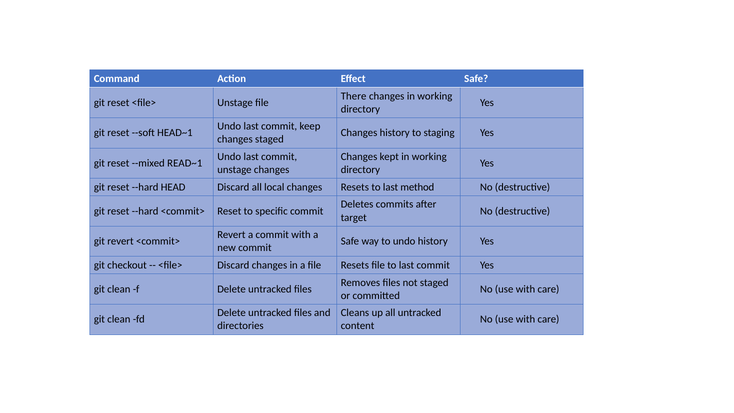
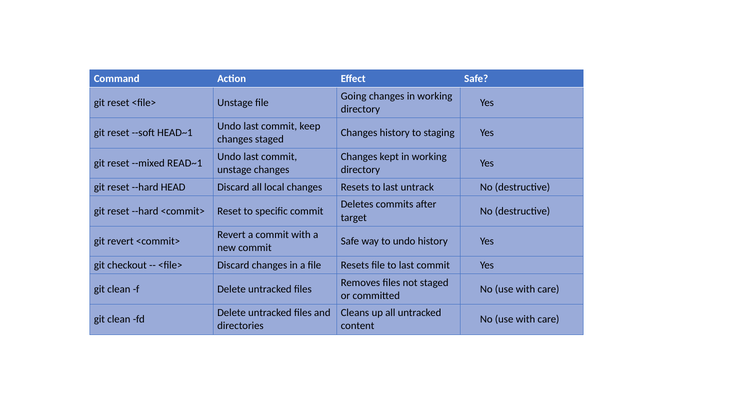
There: There -> Going
method: method -> untrack
